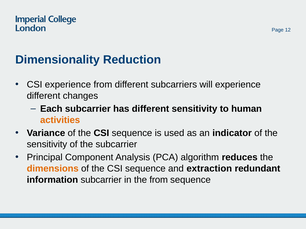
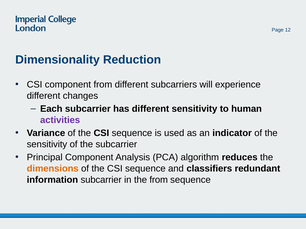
CSI experience: experience -> component
activities colour: orange -> purple
extraction: extraction -> classifiers
